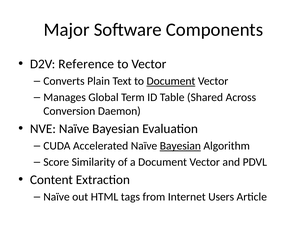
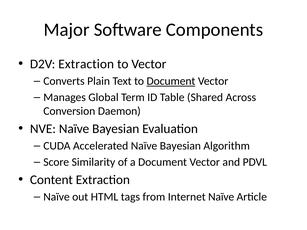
D2V Reference: Reference -> Extraction
Bayesian at (180, 146) underline: present -> none
Internet Users: Users -> Naïve
